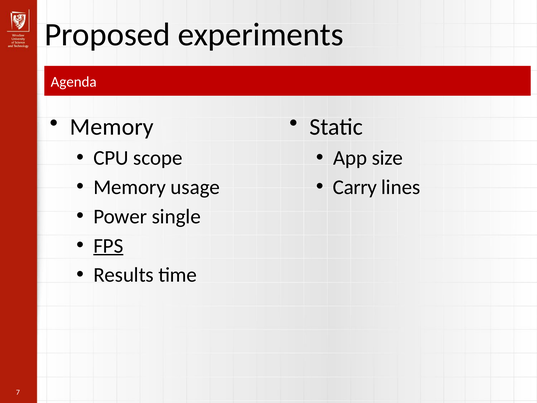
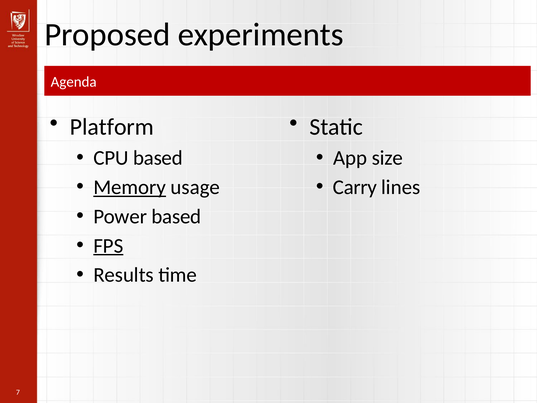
Memory at (112, 127): Memory -> Platform
CPU scope: scope -> based
Memory at (130, 187) underline: none -> present
Power single: single -> based
